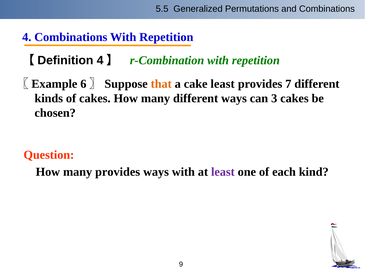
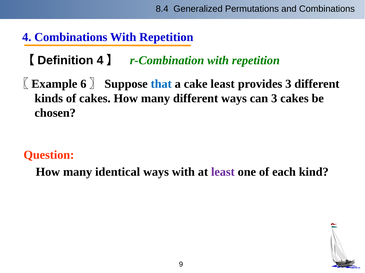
5.5: 5.5 -> 8.4
that colour: orange -> blue
provides 7: 7 -> 3
many provides: provides -> identical
